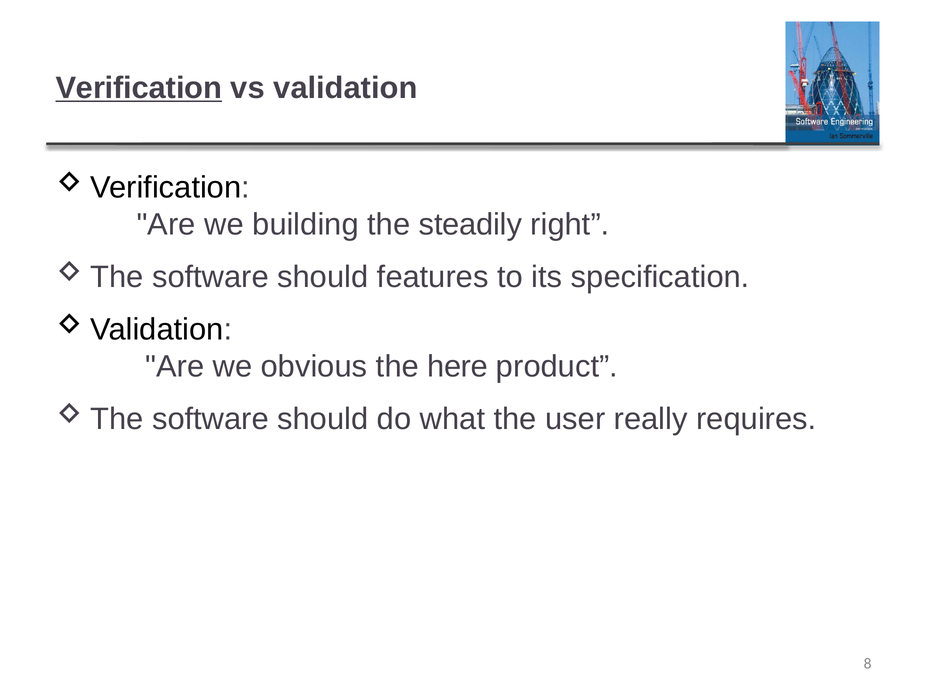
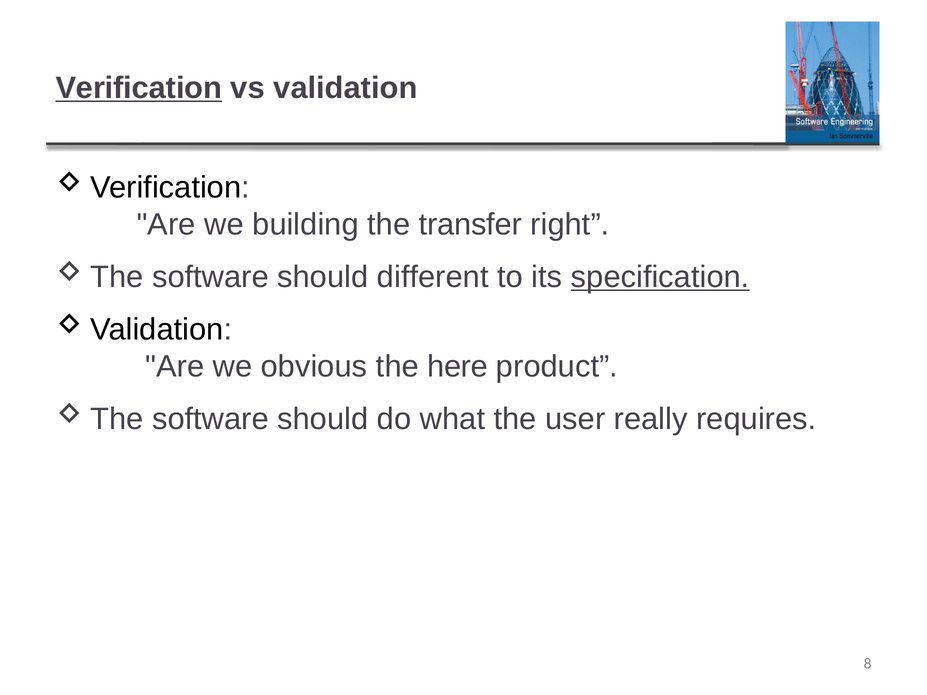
steadily: steadily -> transfer
features: features -> different
specification underline: none -> present
